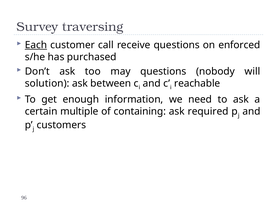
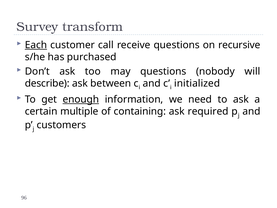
traversing: traversing -> transform
enforced: enforced -> recursive
solution: solution -> describe
reachable: reachable -> initialized
enough underline: none -> present
